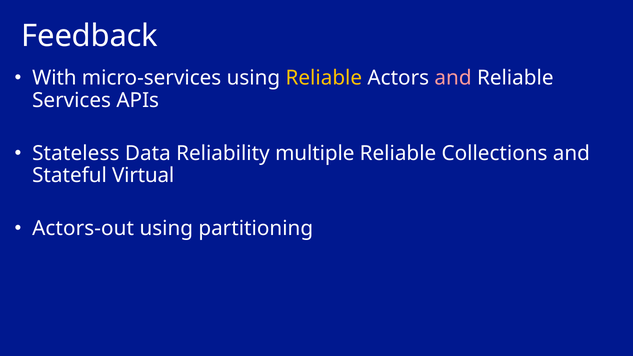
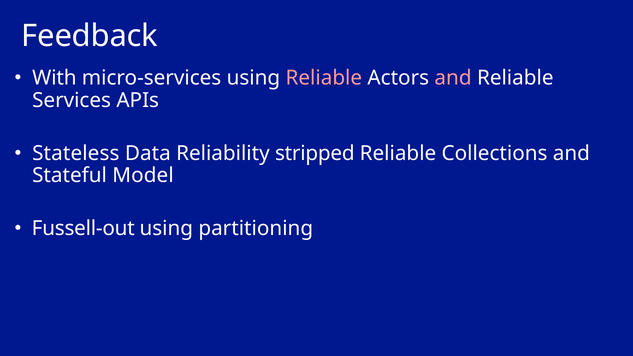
Reliable at (324, 78) colour: yellow -> pink
multiple: multiple -> stripped
Virtual: Virtual -> Model
Actors-out: Actors-out -> Fussell-out
